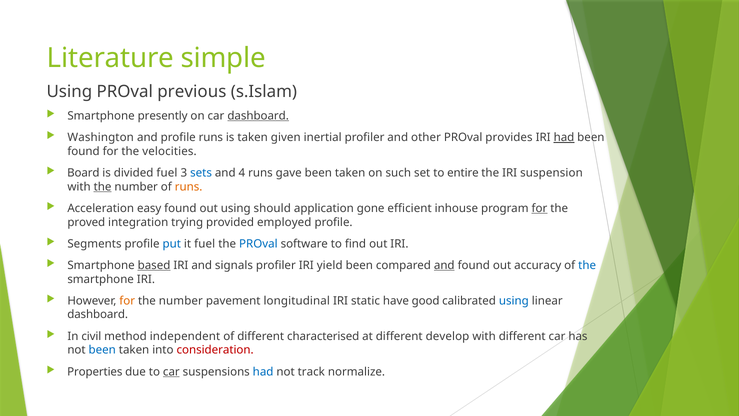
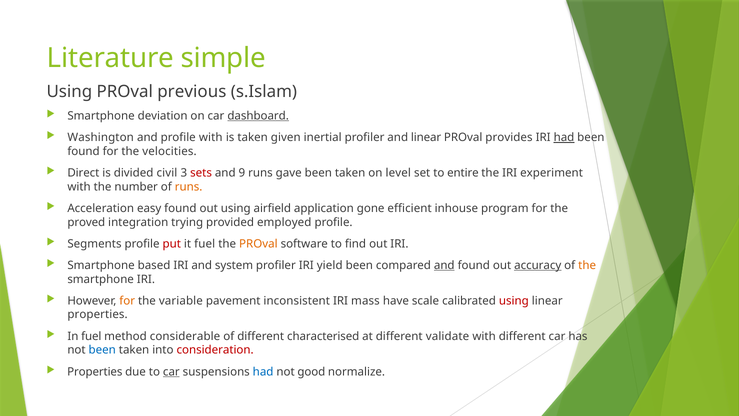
presently: presently -> deviation
profile runs: runs -> with
and other: other -> linear
Board: Board -> Direct
divided fuel: fuel -> civil
sets colour: blue -> red
4: 4 -> 9
such: such -> level
suspension: suspension -> experiment
the at (103, 187) underline: present -> none
should: should -> airfield
for at (539, 208) underline: present -> none
put colour: blue -> red
PROval at (258, 244) colour: blue -> orange
based underline: present -> none
signals: signals -> system
accuracy underline: none -> present
the at (587, 265) colour: blue -> orange
number at (181, 301): number -> variable
longitudinal: longitudinal -> inconsistent
static: static -> mass
good: good -> scale
using at (514, 301) colour: blue -> red
dashboard at (98, 314): dashboard -> properties
In civil: civil -> fuel
independent: independent -> considerable
develop: develop -> validate
track: track -> good
